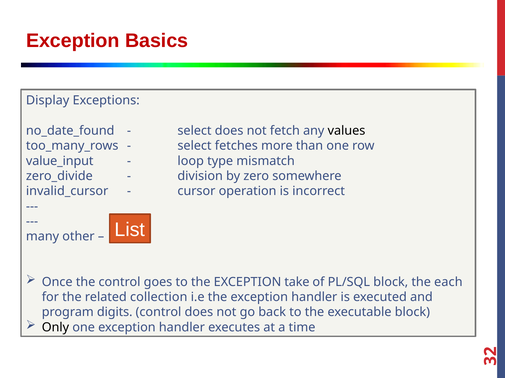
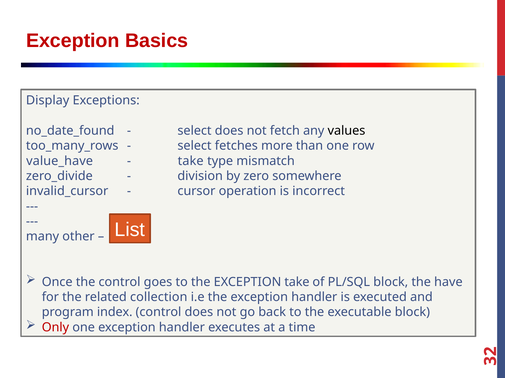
value_input: value_input -> value_have
loop at (191, 161): loop -> take
each: each -> have
digits: digits -> index
Only colour: black -> red
